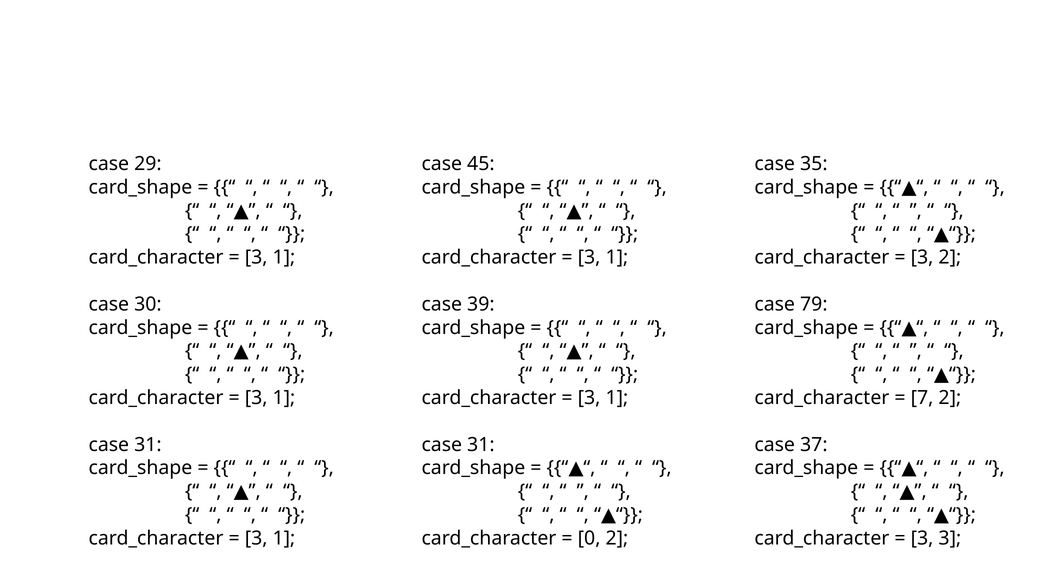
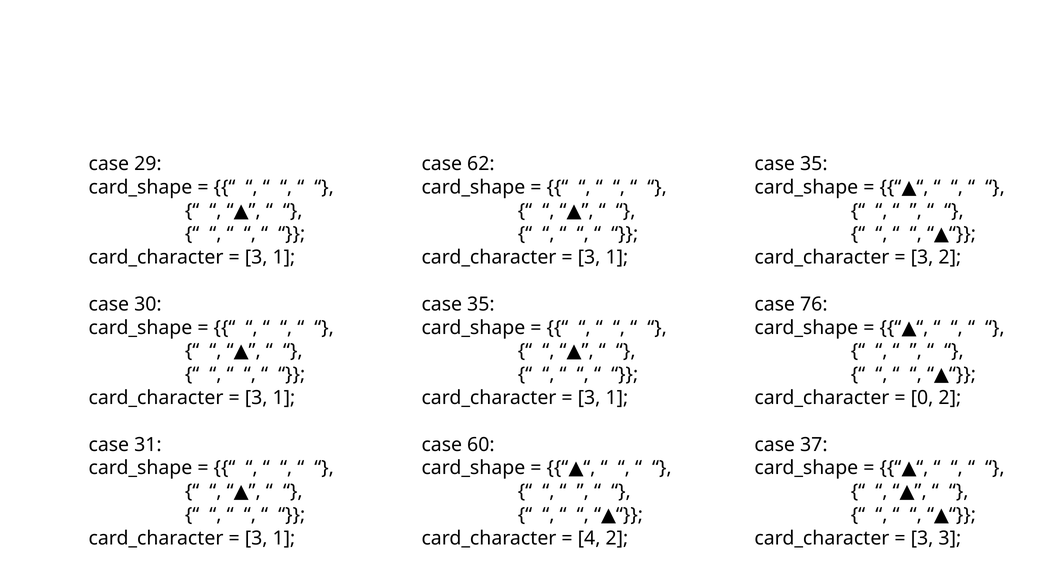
45: 45 -> 62
39 at (481, 304): 39 -> 35
79: 79 -> 76
7: 7 -> 0
31 at (481, 445): 31 -> 60
0: 0 -> 4
